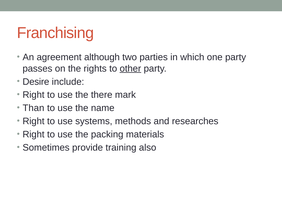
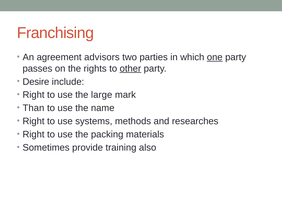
although: although -> advisors
one underline: none -> present
there: there -> large
